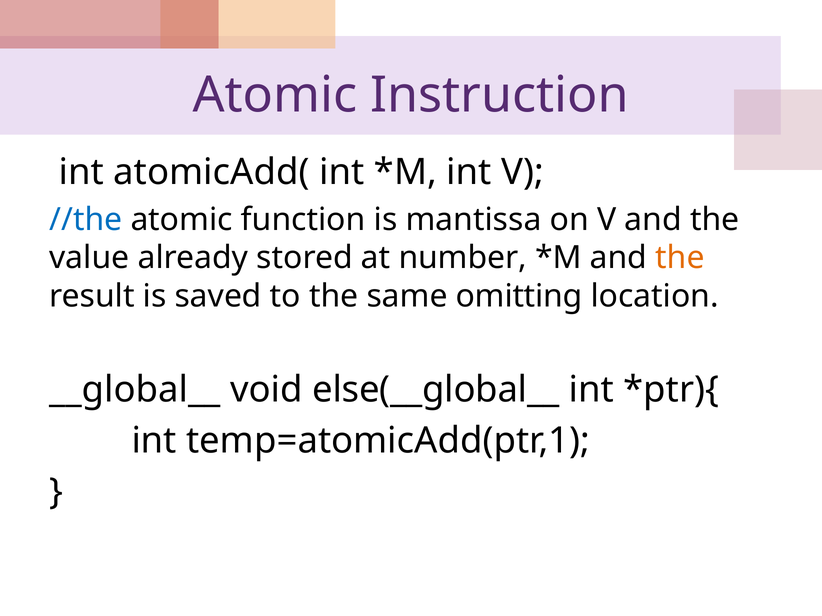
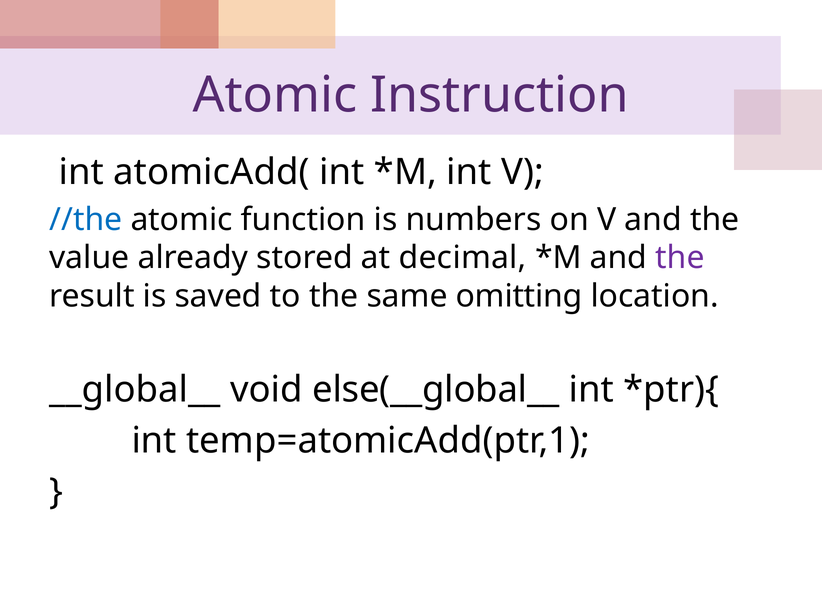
mantissa: mantissa -> numbers
number: number -> decimal
the at (680, 258) colour: orange -> purple
